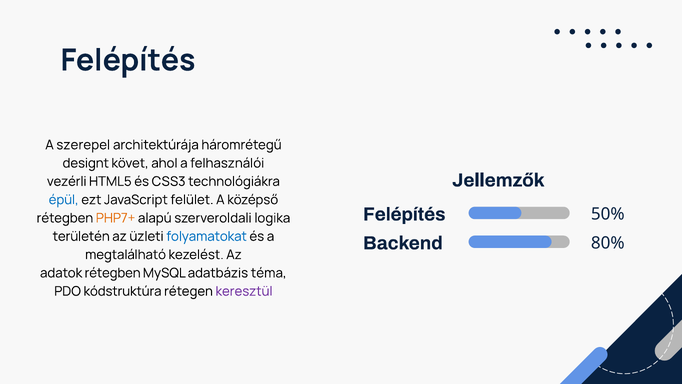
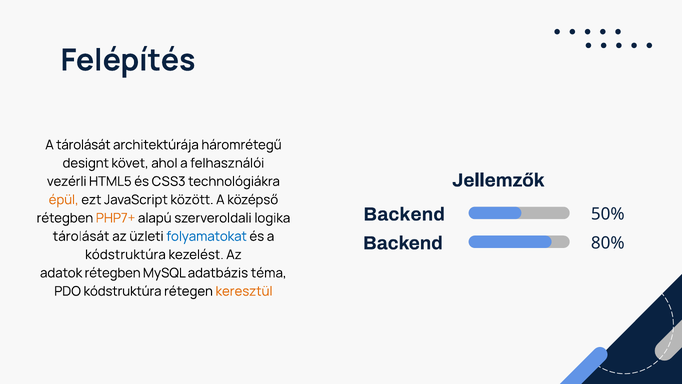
A szerepel: szerepel -> tárolását
épül colour: blue -> orange
felület: felület -> között
Felépítés at (404, 214): Felépítés -> Backend
területén at (81, 236): területén -> tárolását
megtalálható at (126, 254): megtalálható -> kódstruktúra
keresztül colour: purple -> orange
